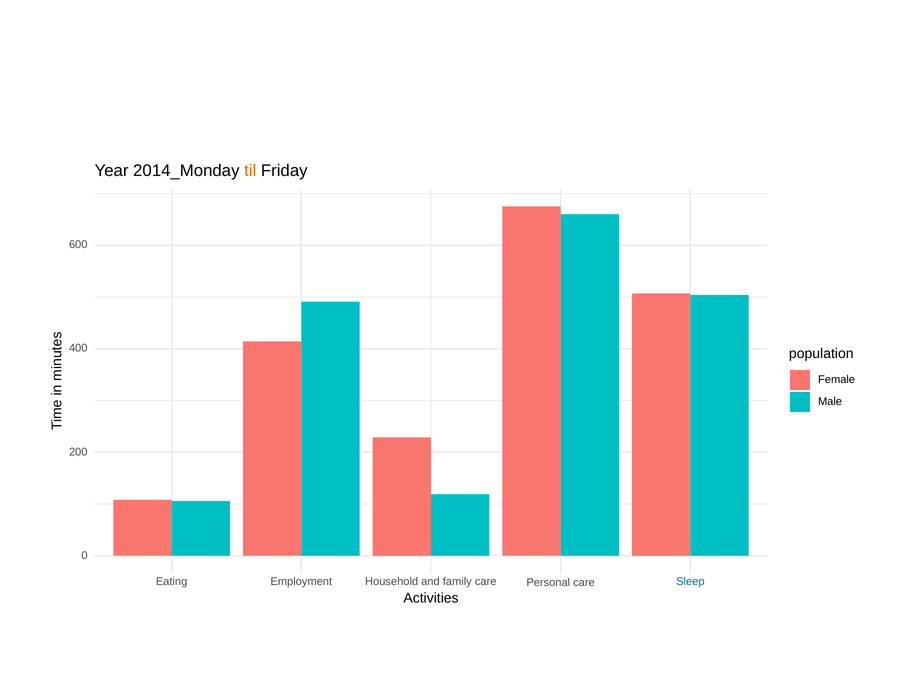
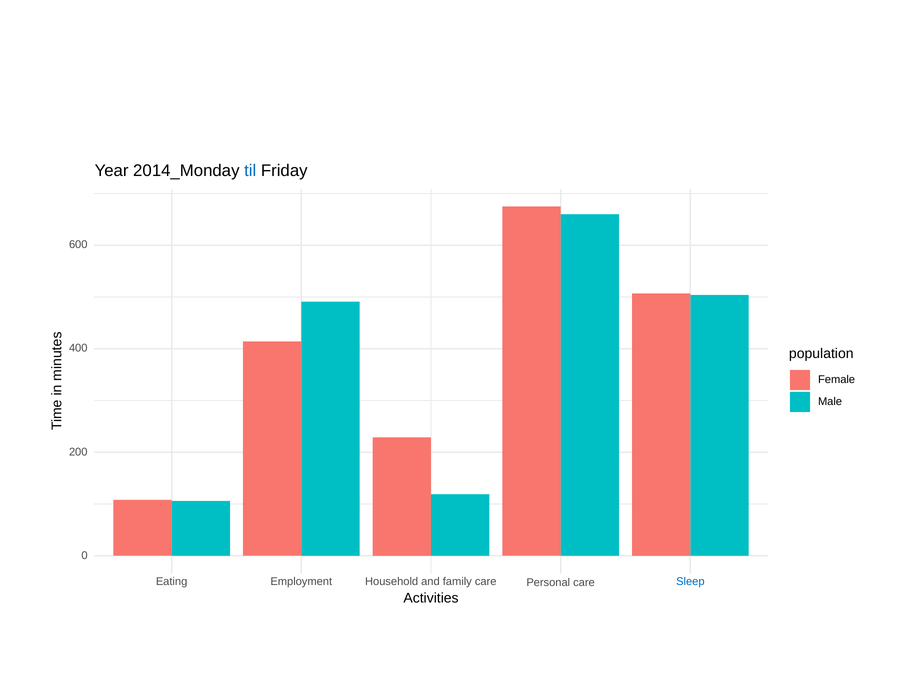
til colour: orange -> blue
